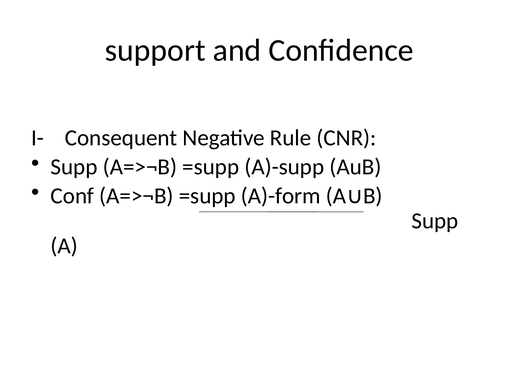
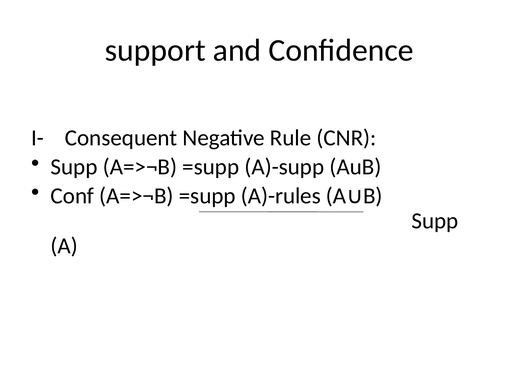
A)-form: A)-form -> A)-rules
